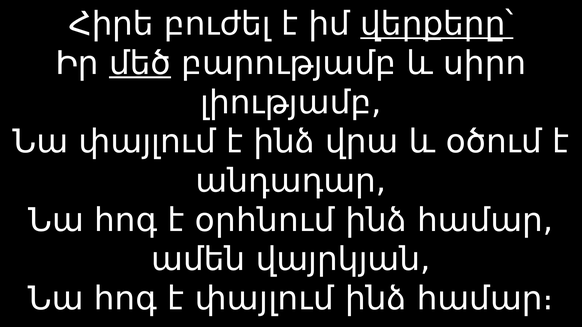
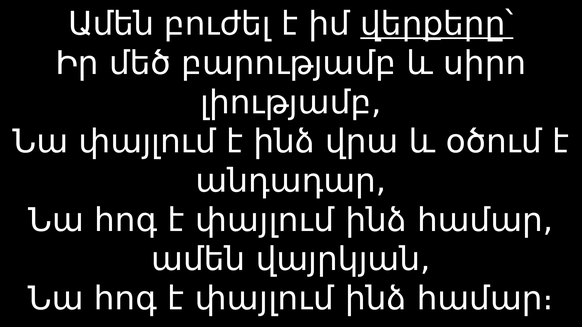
Հիրե at (111, 24): Հիրե -> Ամեն
մեծ underline: present -> none
օրհնում at (265, 221): օրհնում -> փայլում
